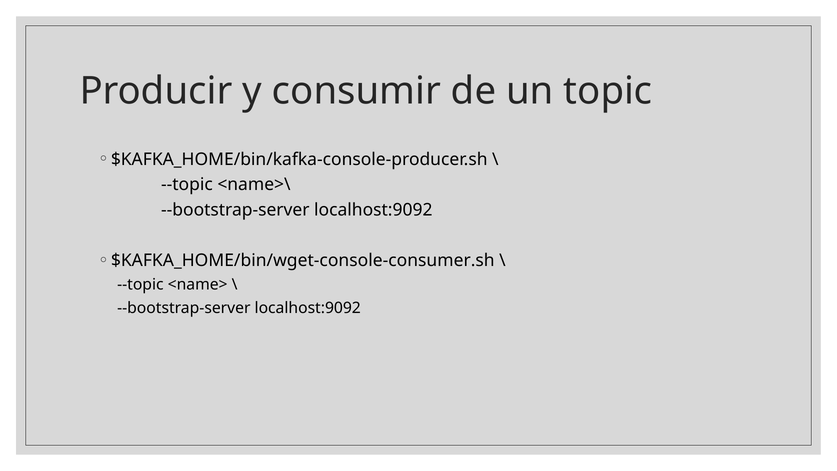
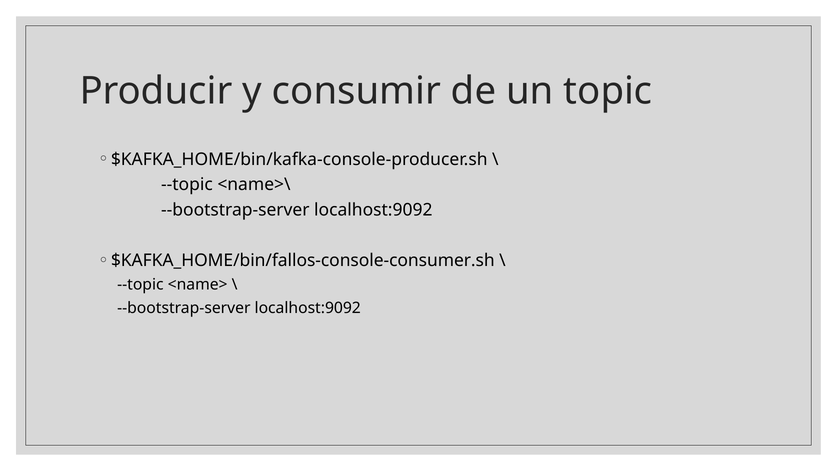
$KAFKA_HOME/bin/wget-console-consumer.sh: $KAFKA_HOME/bin/wget-console-consumer.sh -> $KAFKA_HOME/bin/fallos-console-consumer.sh
